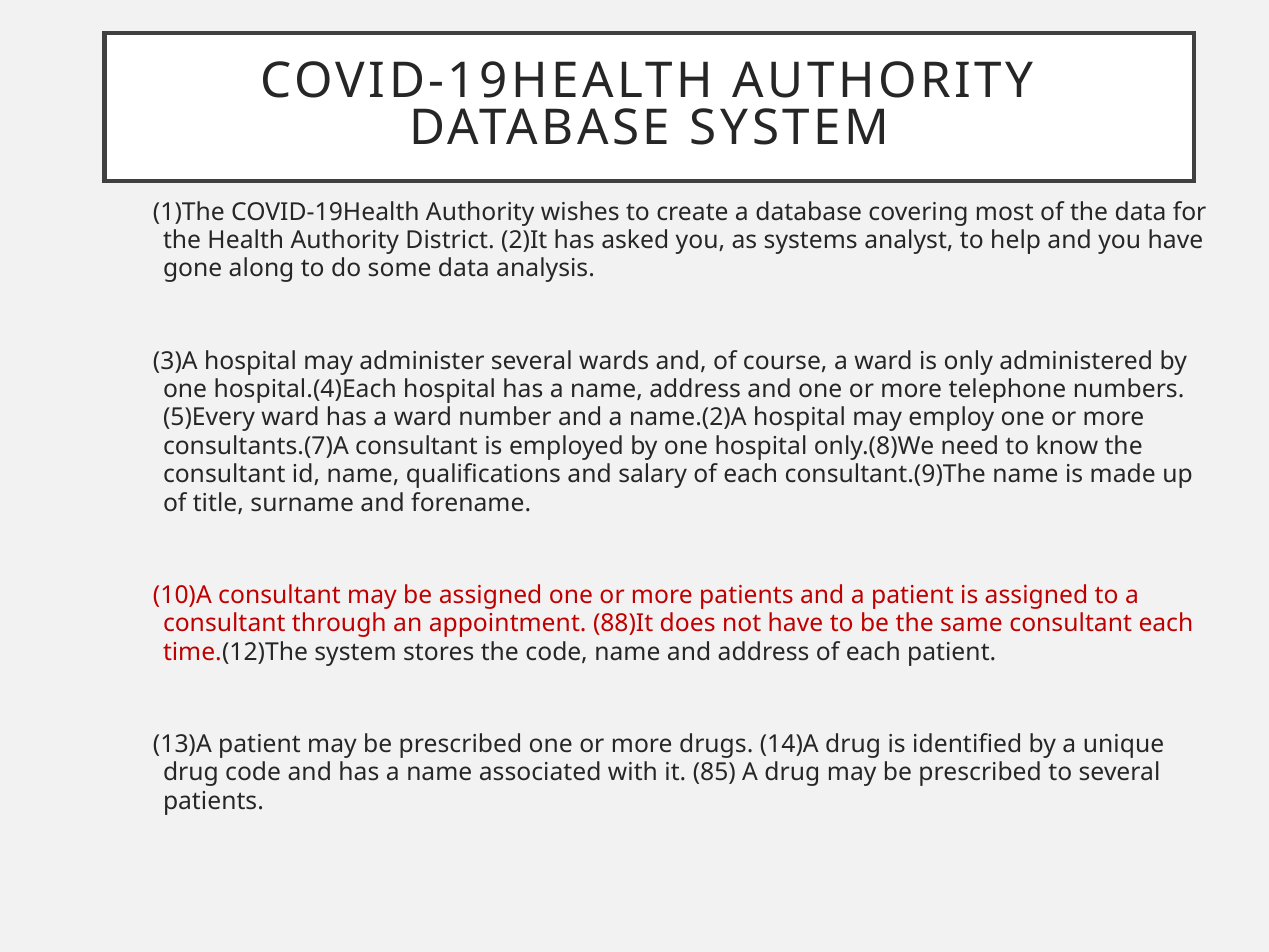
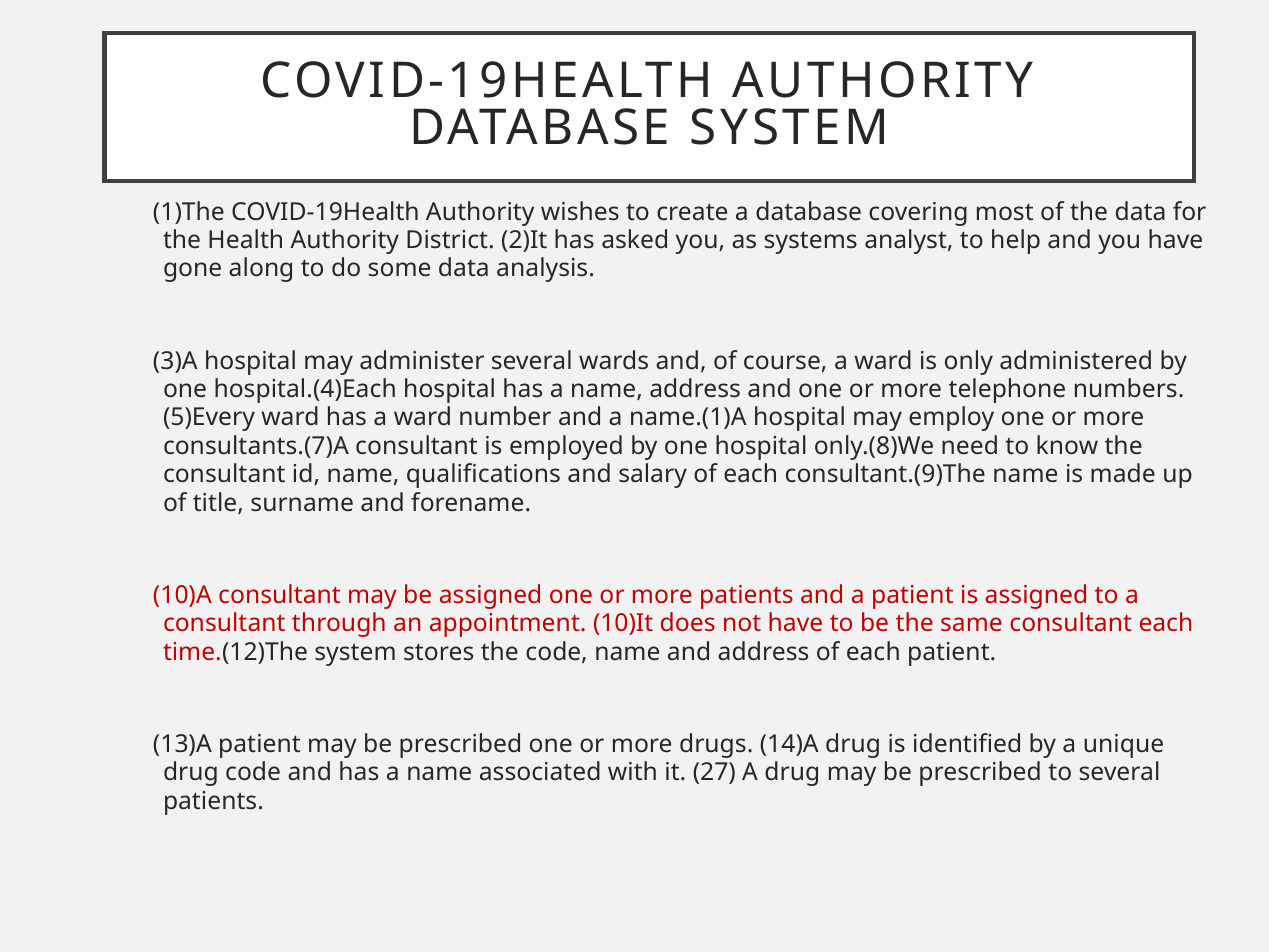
name.(2)A: name.(2)A -> name.(1)A
88)It: 88)It -> 10)It
85: 85 -> 27
